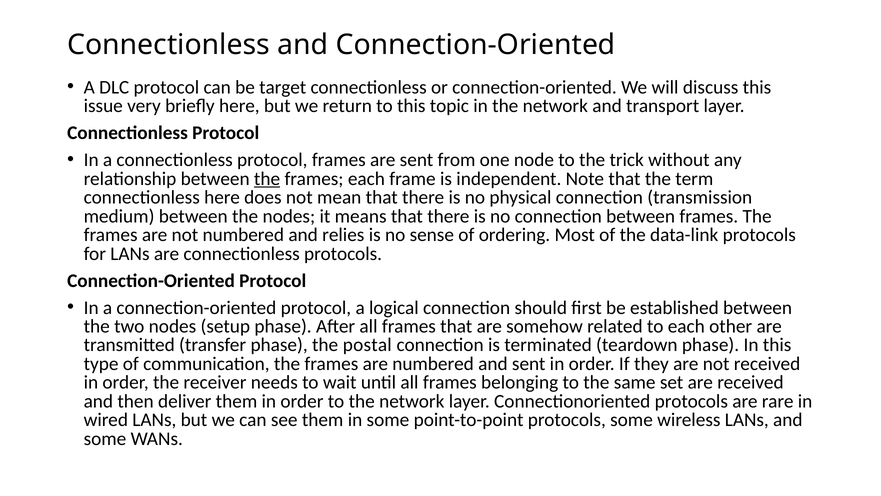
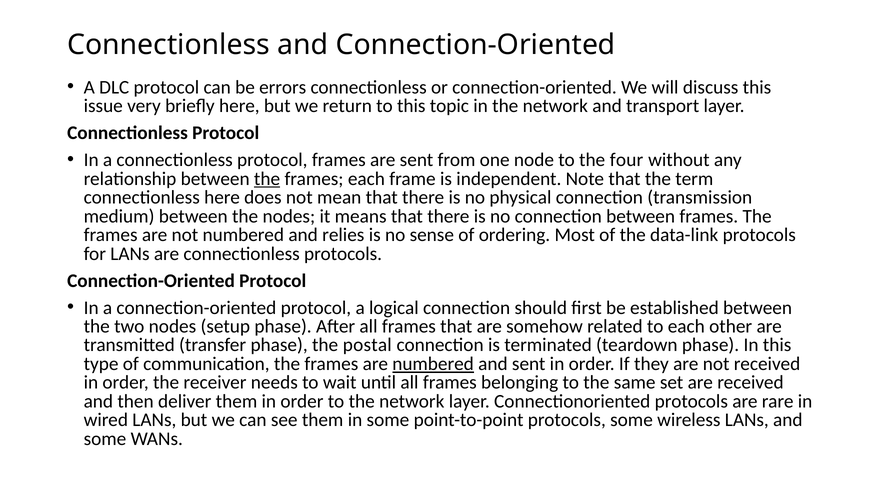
target: target -> errors
trick: trick -> four
numbered at (433, 364) underline: none -> present
